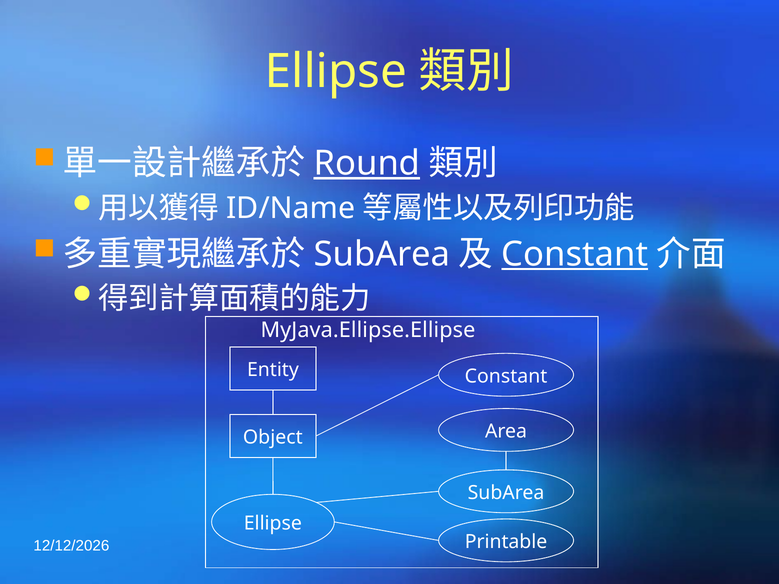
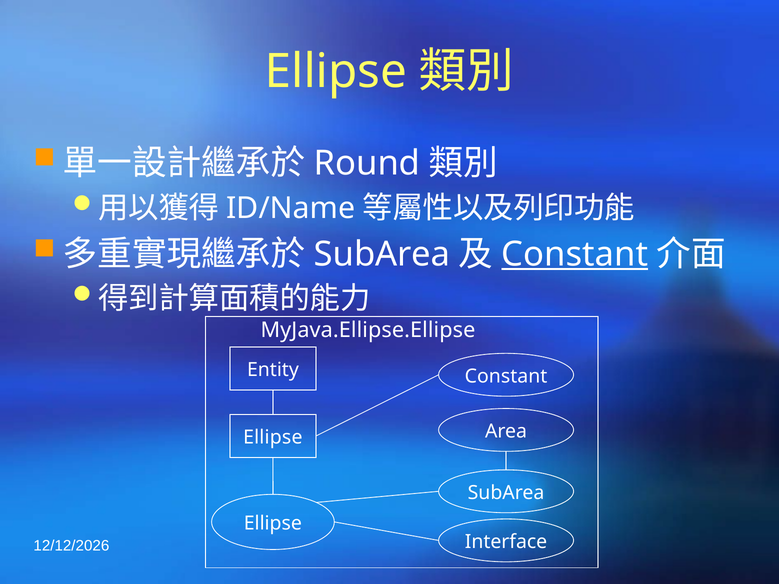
Round underline: present -> none
Object at (273, 438): Object -> Ellipse
Printable: Printable -> Interface
